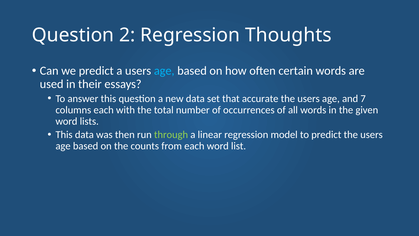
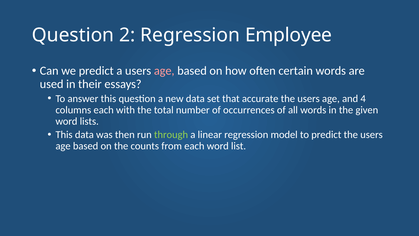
Thoughts: Thoughts -> Employee
age at (164, 71) colour: light blue -> pink
7: 7 -> 4
